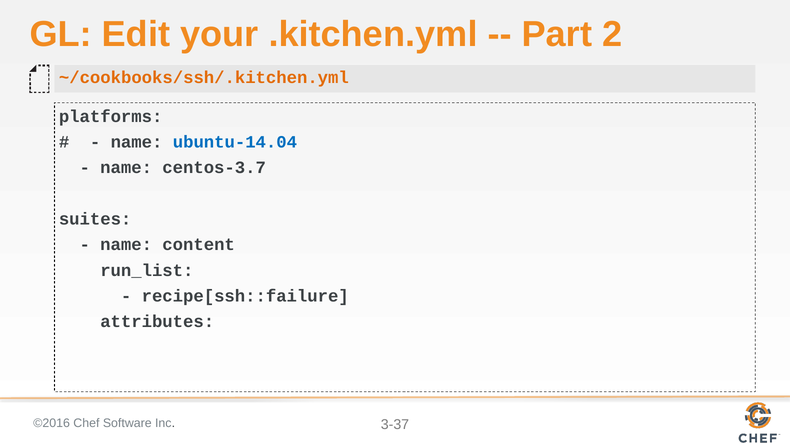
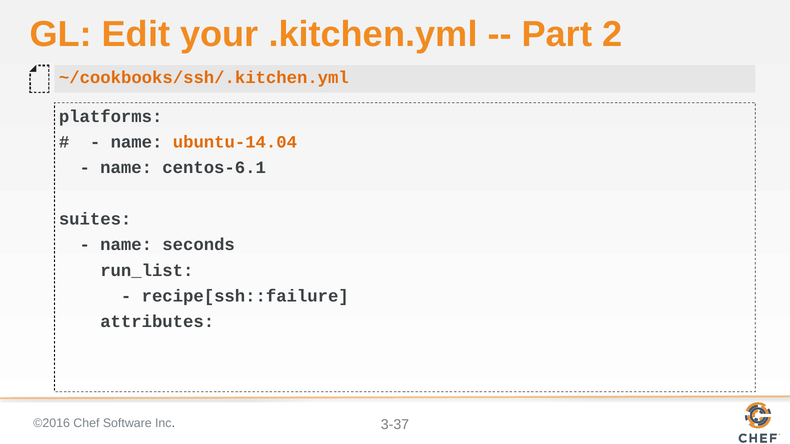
ubuntu-14.04 colour: blue -> orange
centos-3.7: centos-3.7 -> centos-6.1
content: content -> seconds
